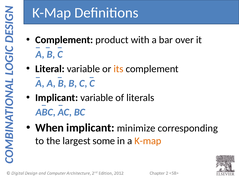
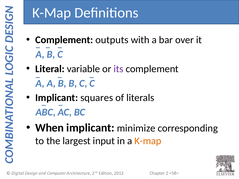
product: product -> outputs
its colour: orange -> purple
Implicant variable: variable -> squares
some: some -> input
